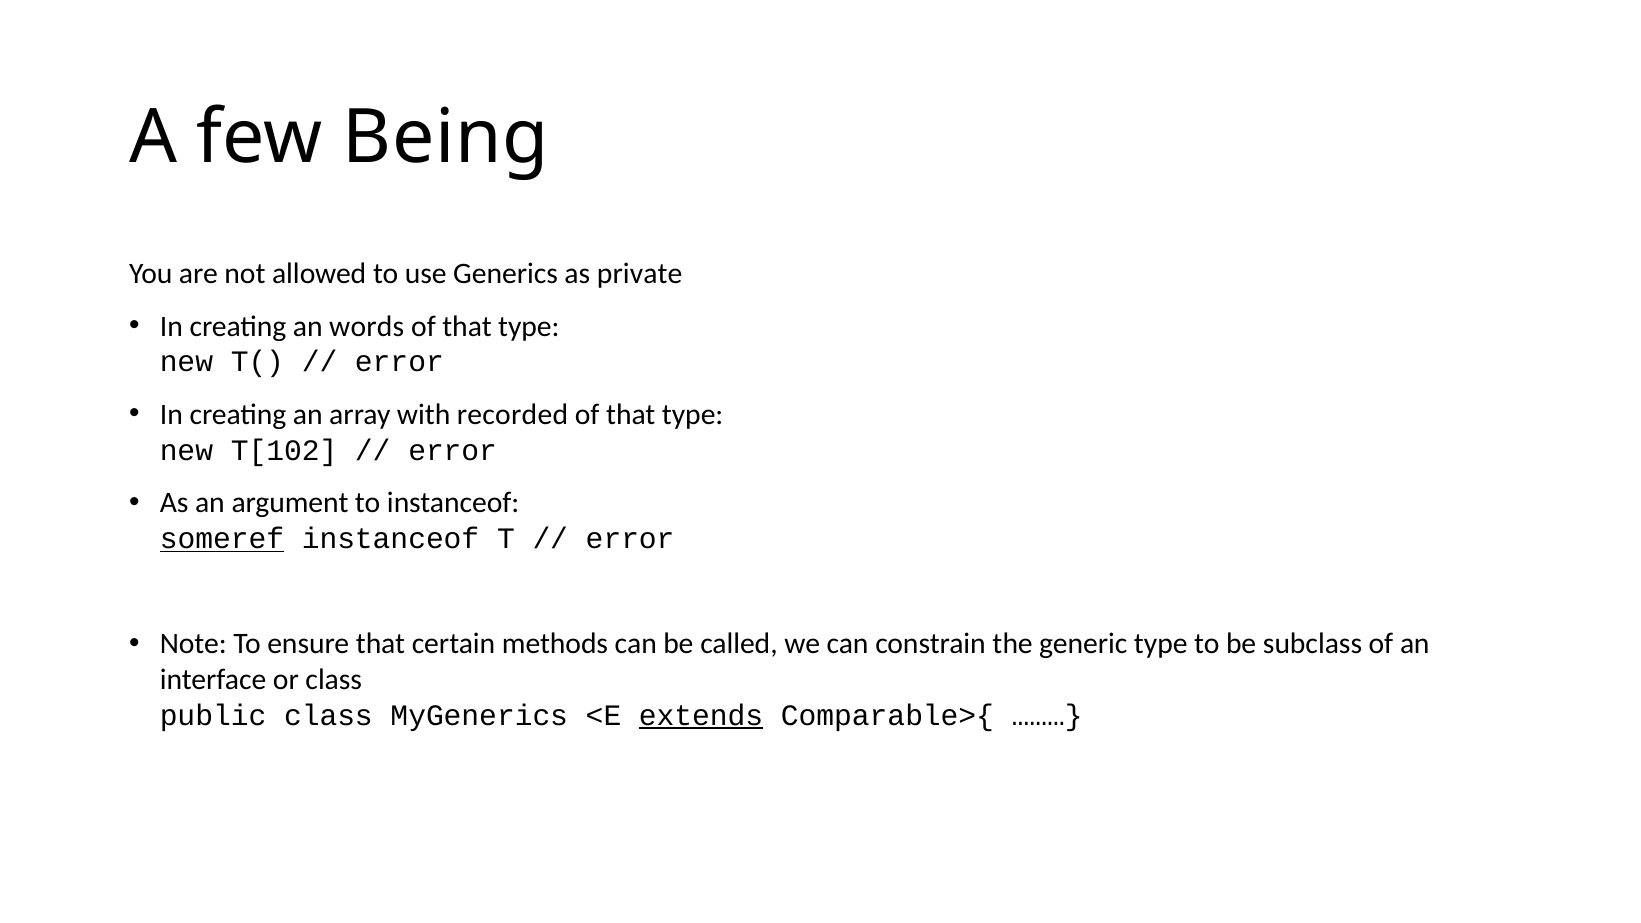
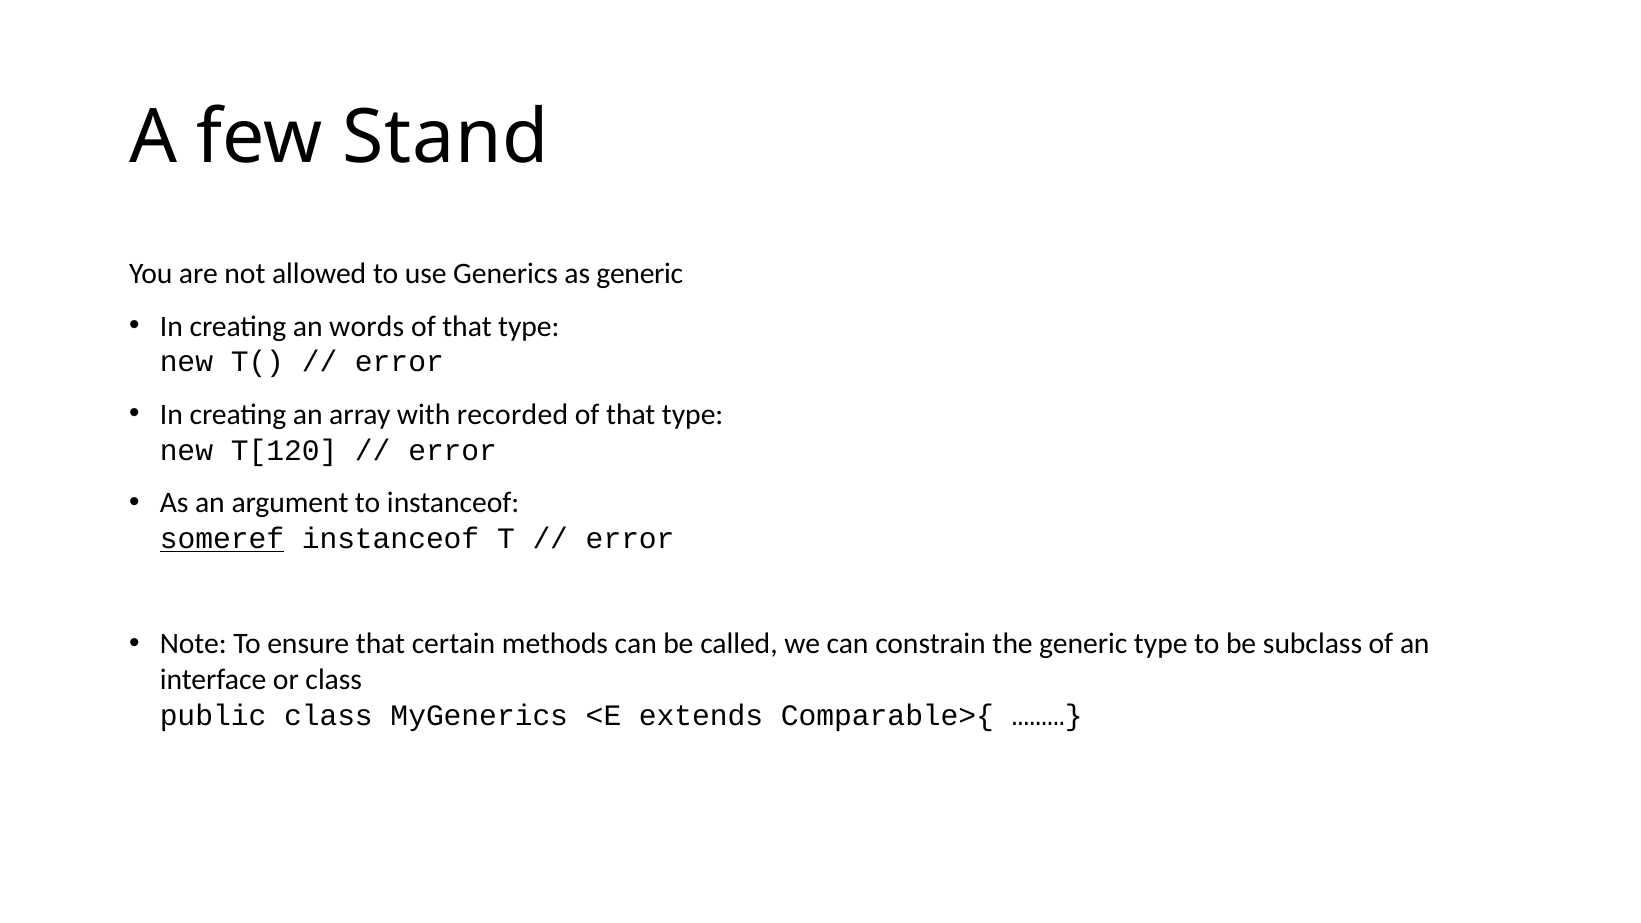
Being: Being -> Stand
as private: private -> generic
T[102: T[102 -> T[120
extends underline: present -> none
